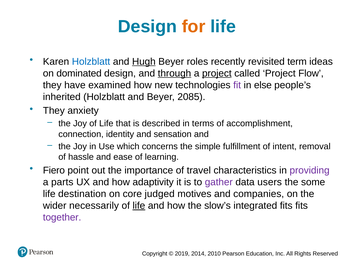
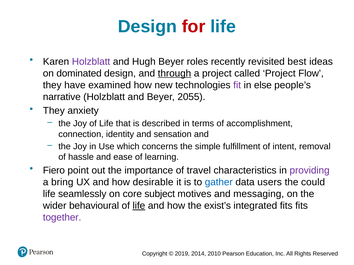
for colour: orange -> red
Holzblatt at (91, 62) colour: blue -> purple
Hugh underline: present -> none
term: term -> best
project at (217, 73) underline: present -> none
inherited: inherited -> narrative
2085: 2085 -> 2055
parts: parts -> bring
adaptivity: adaptivity -> desirable
gather colour: purple -> blue
some: some -> could
destination: destination -> seamlessly
judged: judged -> subject
companies: companies -> messaging
necessarily: necessarily -> behavioural
slow’s: slow’s -> exist’s
